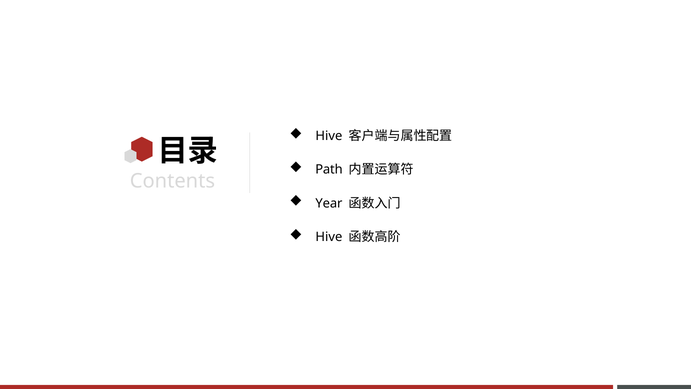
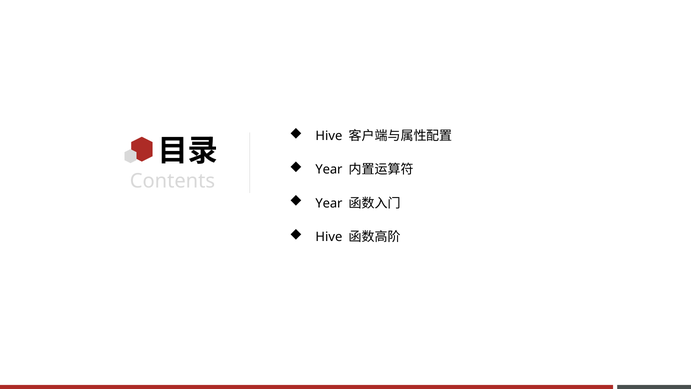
Path at (329, 169): Path -> Year
